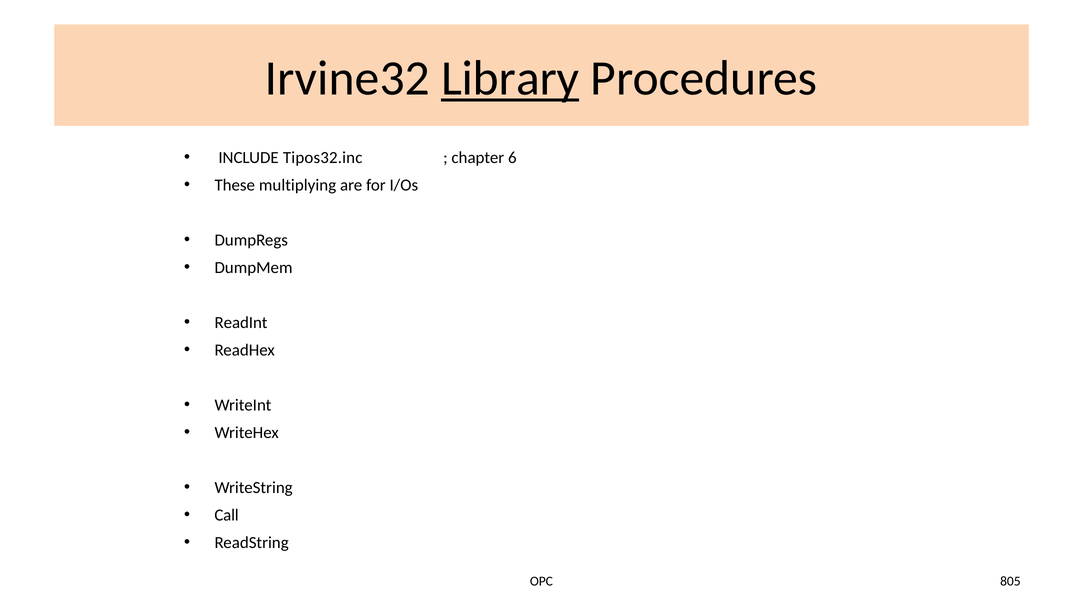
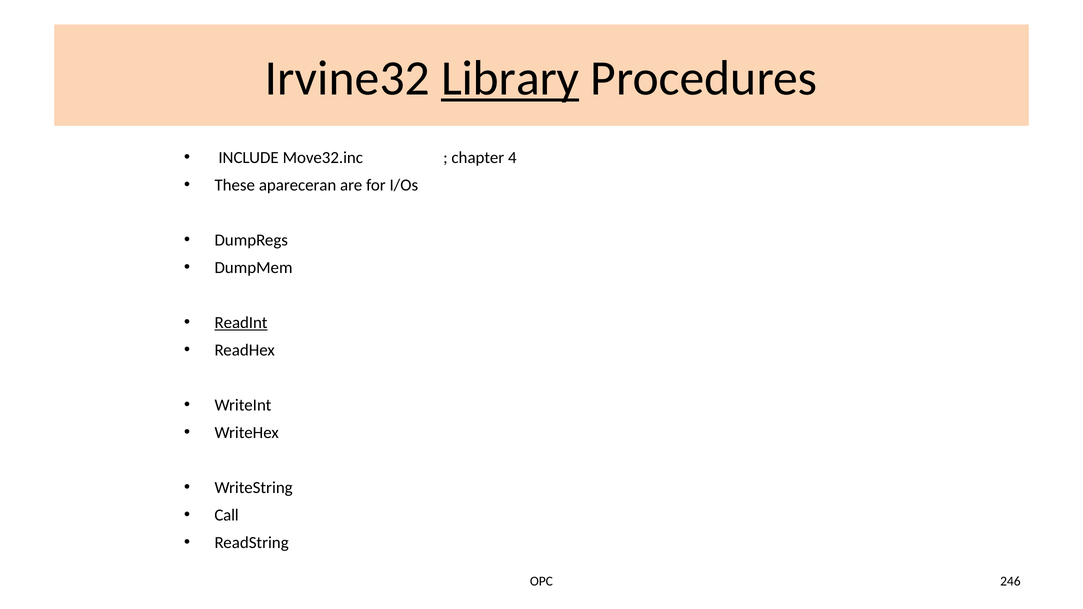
Tipos32.inc: Tipos32.inc -> Move32.inc
6: 6 -> 4
multiplying: multiplying -> apareceran
ReadInt underline: none -> present
805: 805 -> 246
